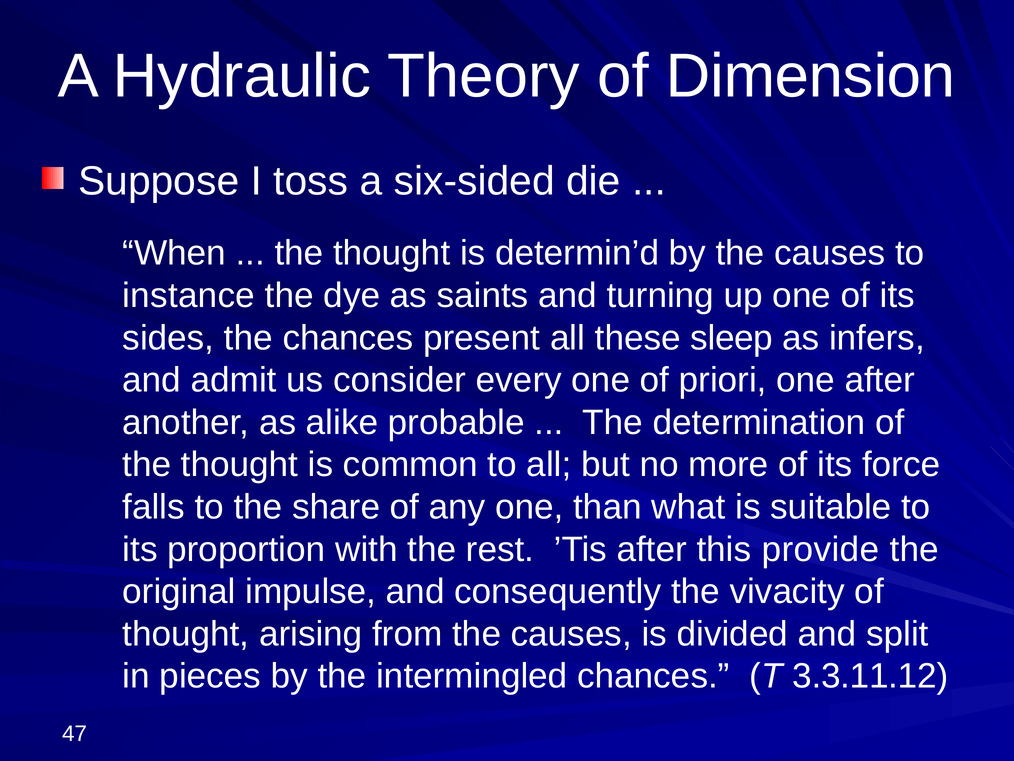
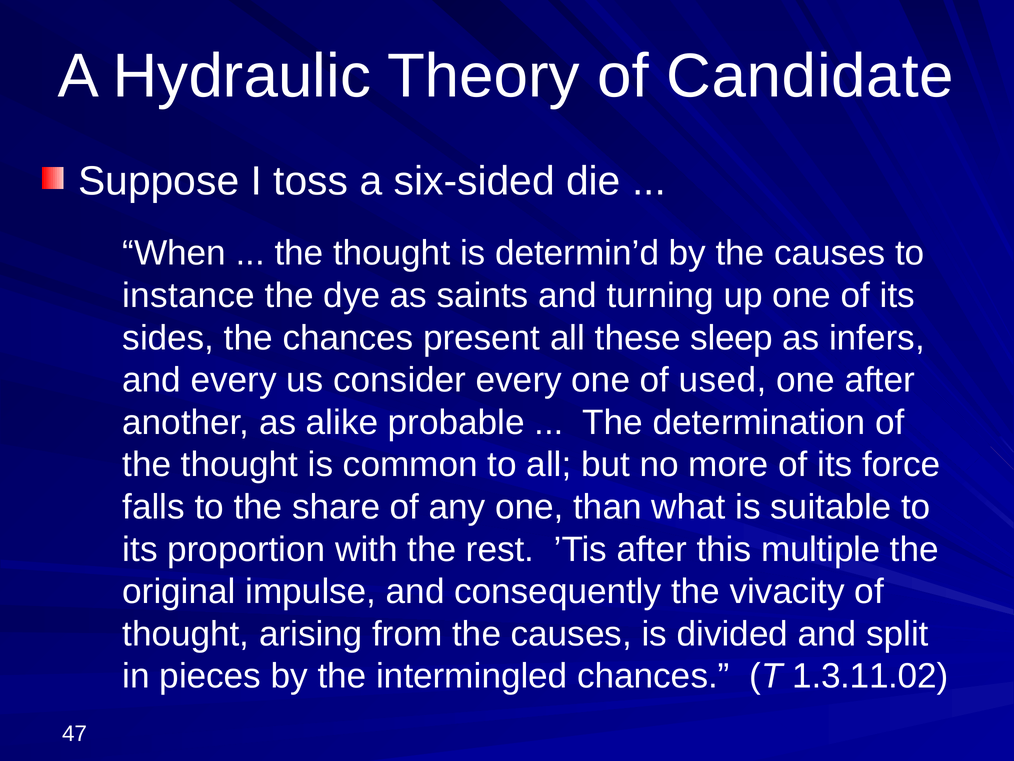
Dimension: Dimension -> Candidate
and admit: admit -> every
priori: priori -> used
provide: provide -> multiple
3.3.11.12: 3.3.11.12 -> 1.3.11.02
